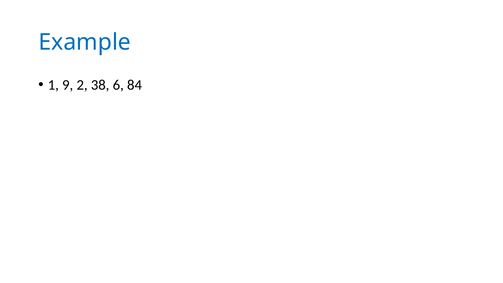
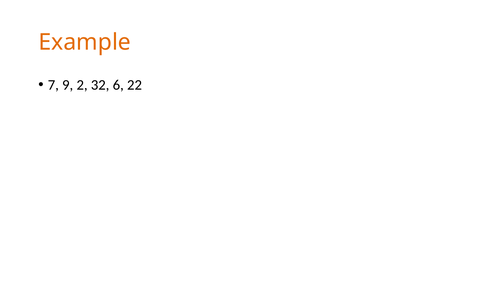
Example colour: blue -> orange
1: 1 -> 7
38: 38 -> 32
84: 84 -> 22
